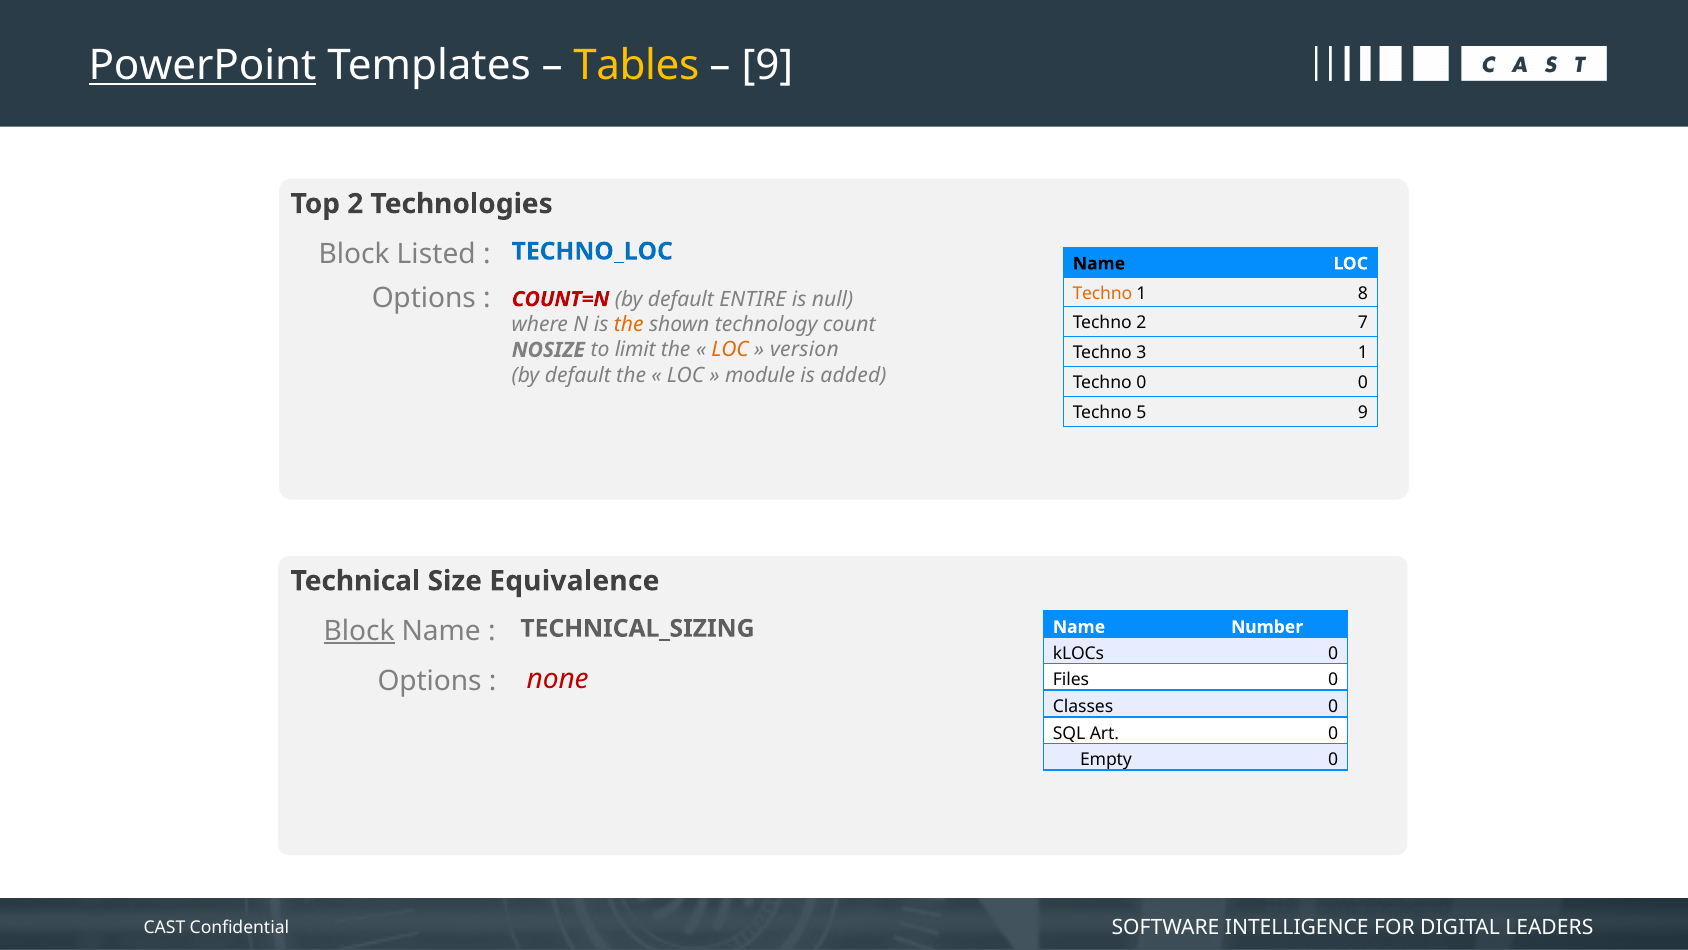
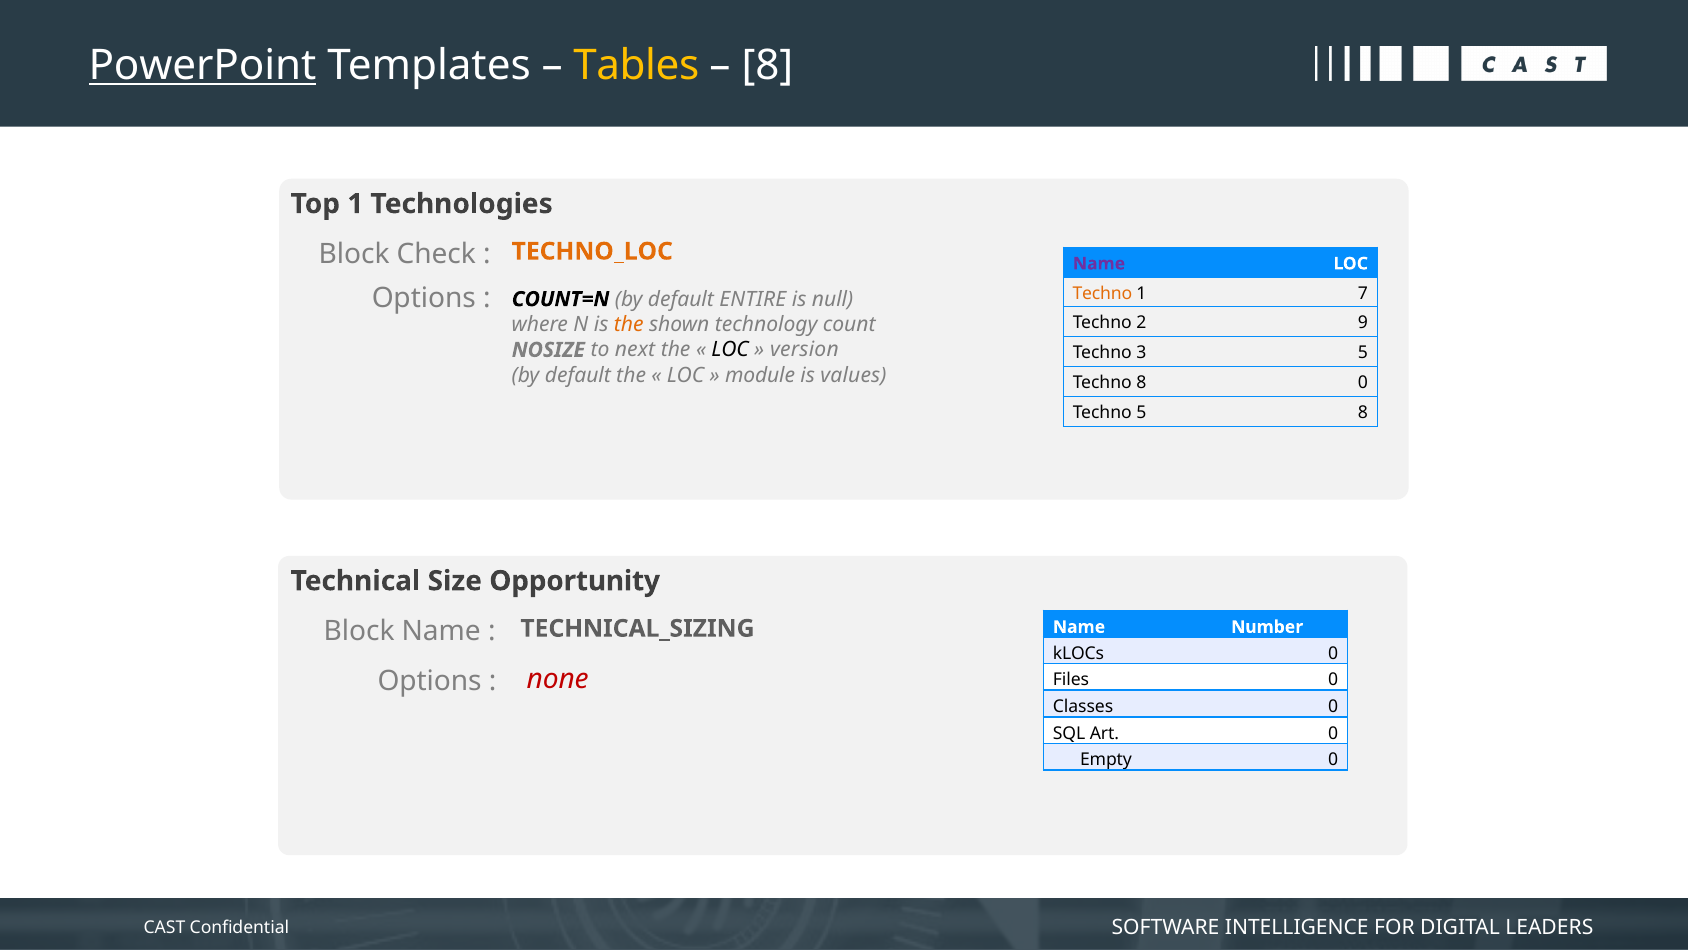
9 at (767, 66): 9 -> 8
Top 2: 2 -> 1
Listed: Listed -> Check
TECHNO_LOC colour: blue -> orange
Name at (1099, 263) colour: black -> purple
8: 8 -> 7
COUNT=N colour: red -> black
7: 7 -> 9
limit: limit -> next
LOC at (730, 350) colour: orange -> black
3 1: 1 -> 5
added: added -> values
Techno 0: 0 -> 8
5 9: 9 -> 8
Equivalence: Equivalence -> Opportunity
Block at (359, 631) underline: present -> none
